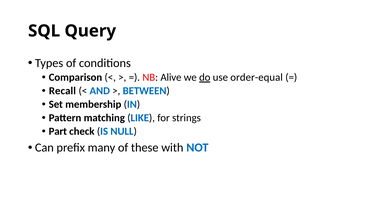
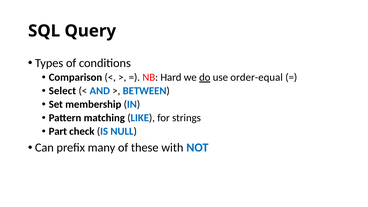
Alive: Alive -> Hard
Recall: Recall -> Select
